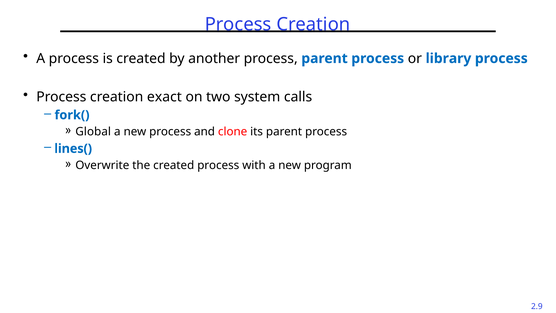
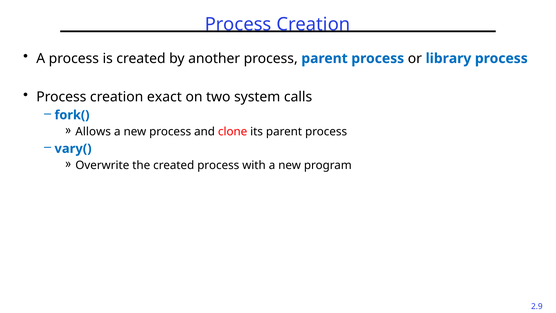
Global: Global -> Allows
lines(: lines( -> vary(
